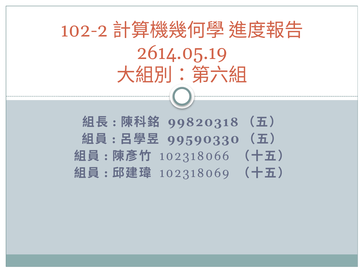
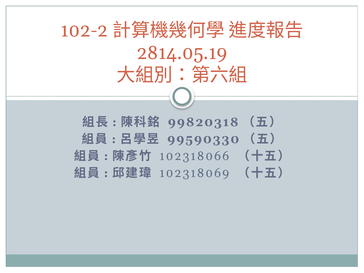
2614.05.19: 2614.05.19 -> 2814.05.19
